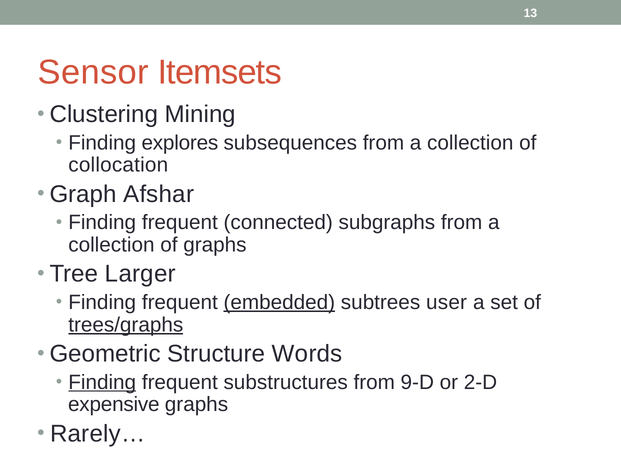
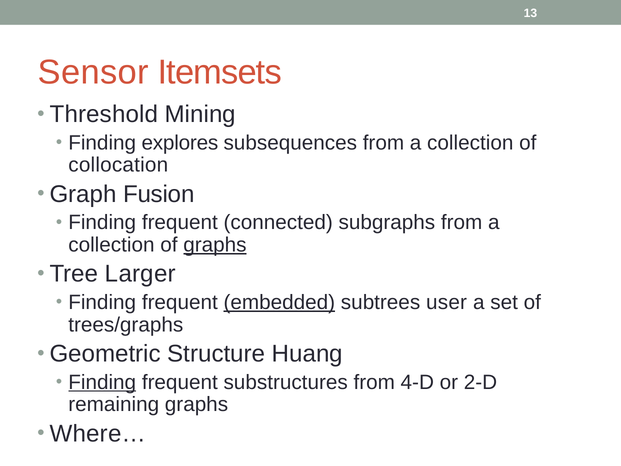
Clustering: Clustering -> Threshold
Afshar: Afshar -> Fusion
graphs at (215, 245) underline: none -> present
trees/graphs underline: present -> none
Words: Words -> Huang
9-D: 9-D -> 4-D
expensive: expensive -> remaining
Rarely…: Rarely… -> Where…
